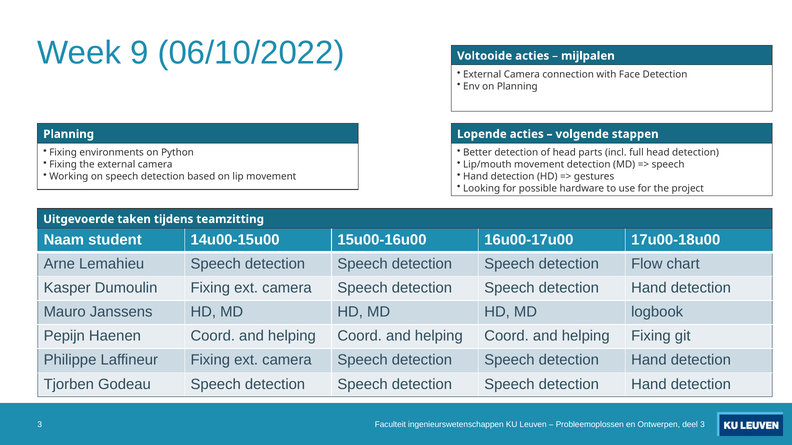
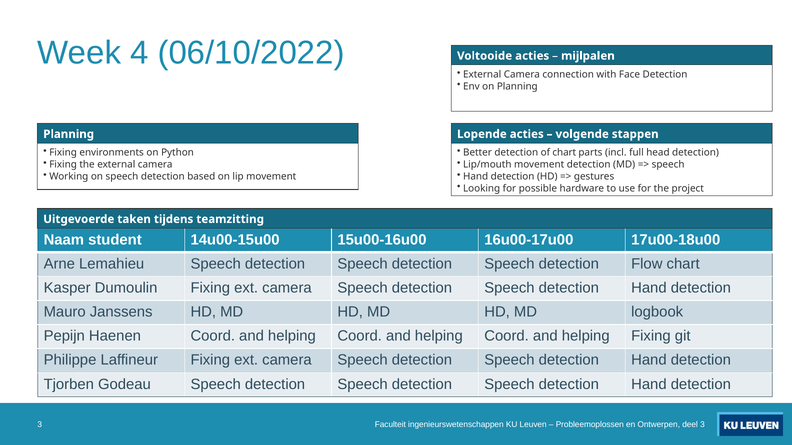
9: 9 -> 4
of head: head -> chart
